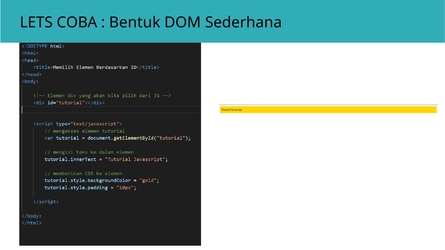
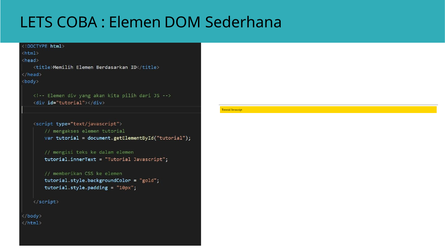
Bentuk: Bentuk -> Elemen
